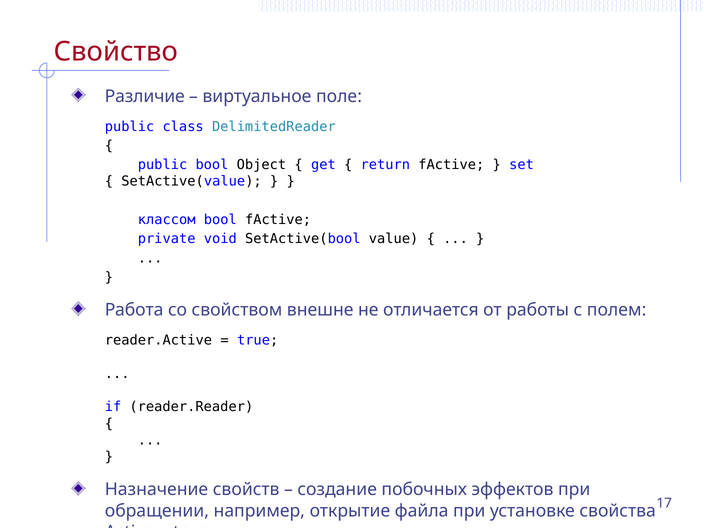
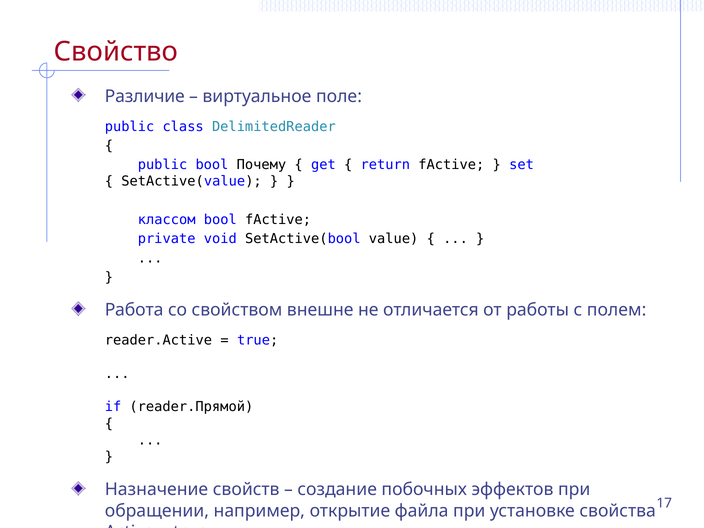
Object: Object -> Почему
reader.Reader: reader.Reader -> reader.Прямой
